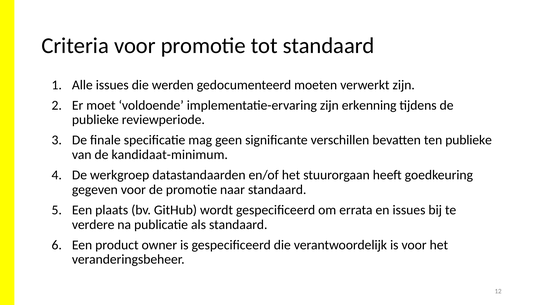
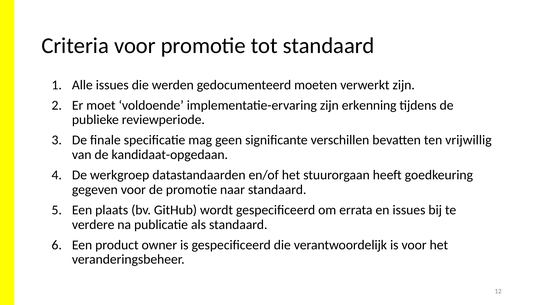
ten publieke: publieke -> vrijwillig
kandidaat-minimum: kandidaat-minimum -> kandidaat-opgedaan
